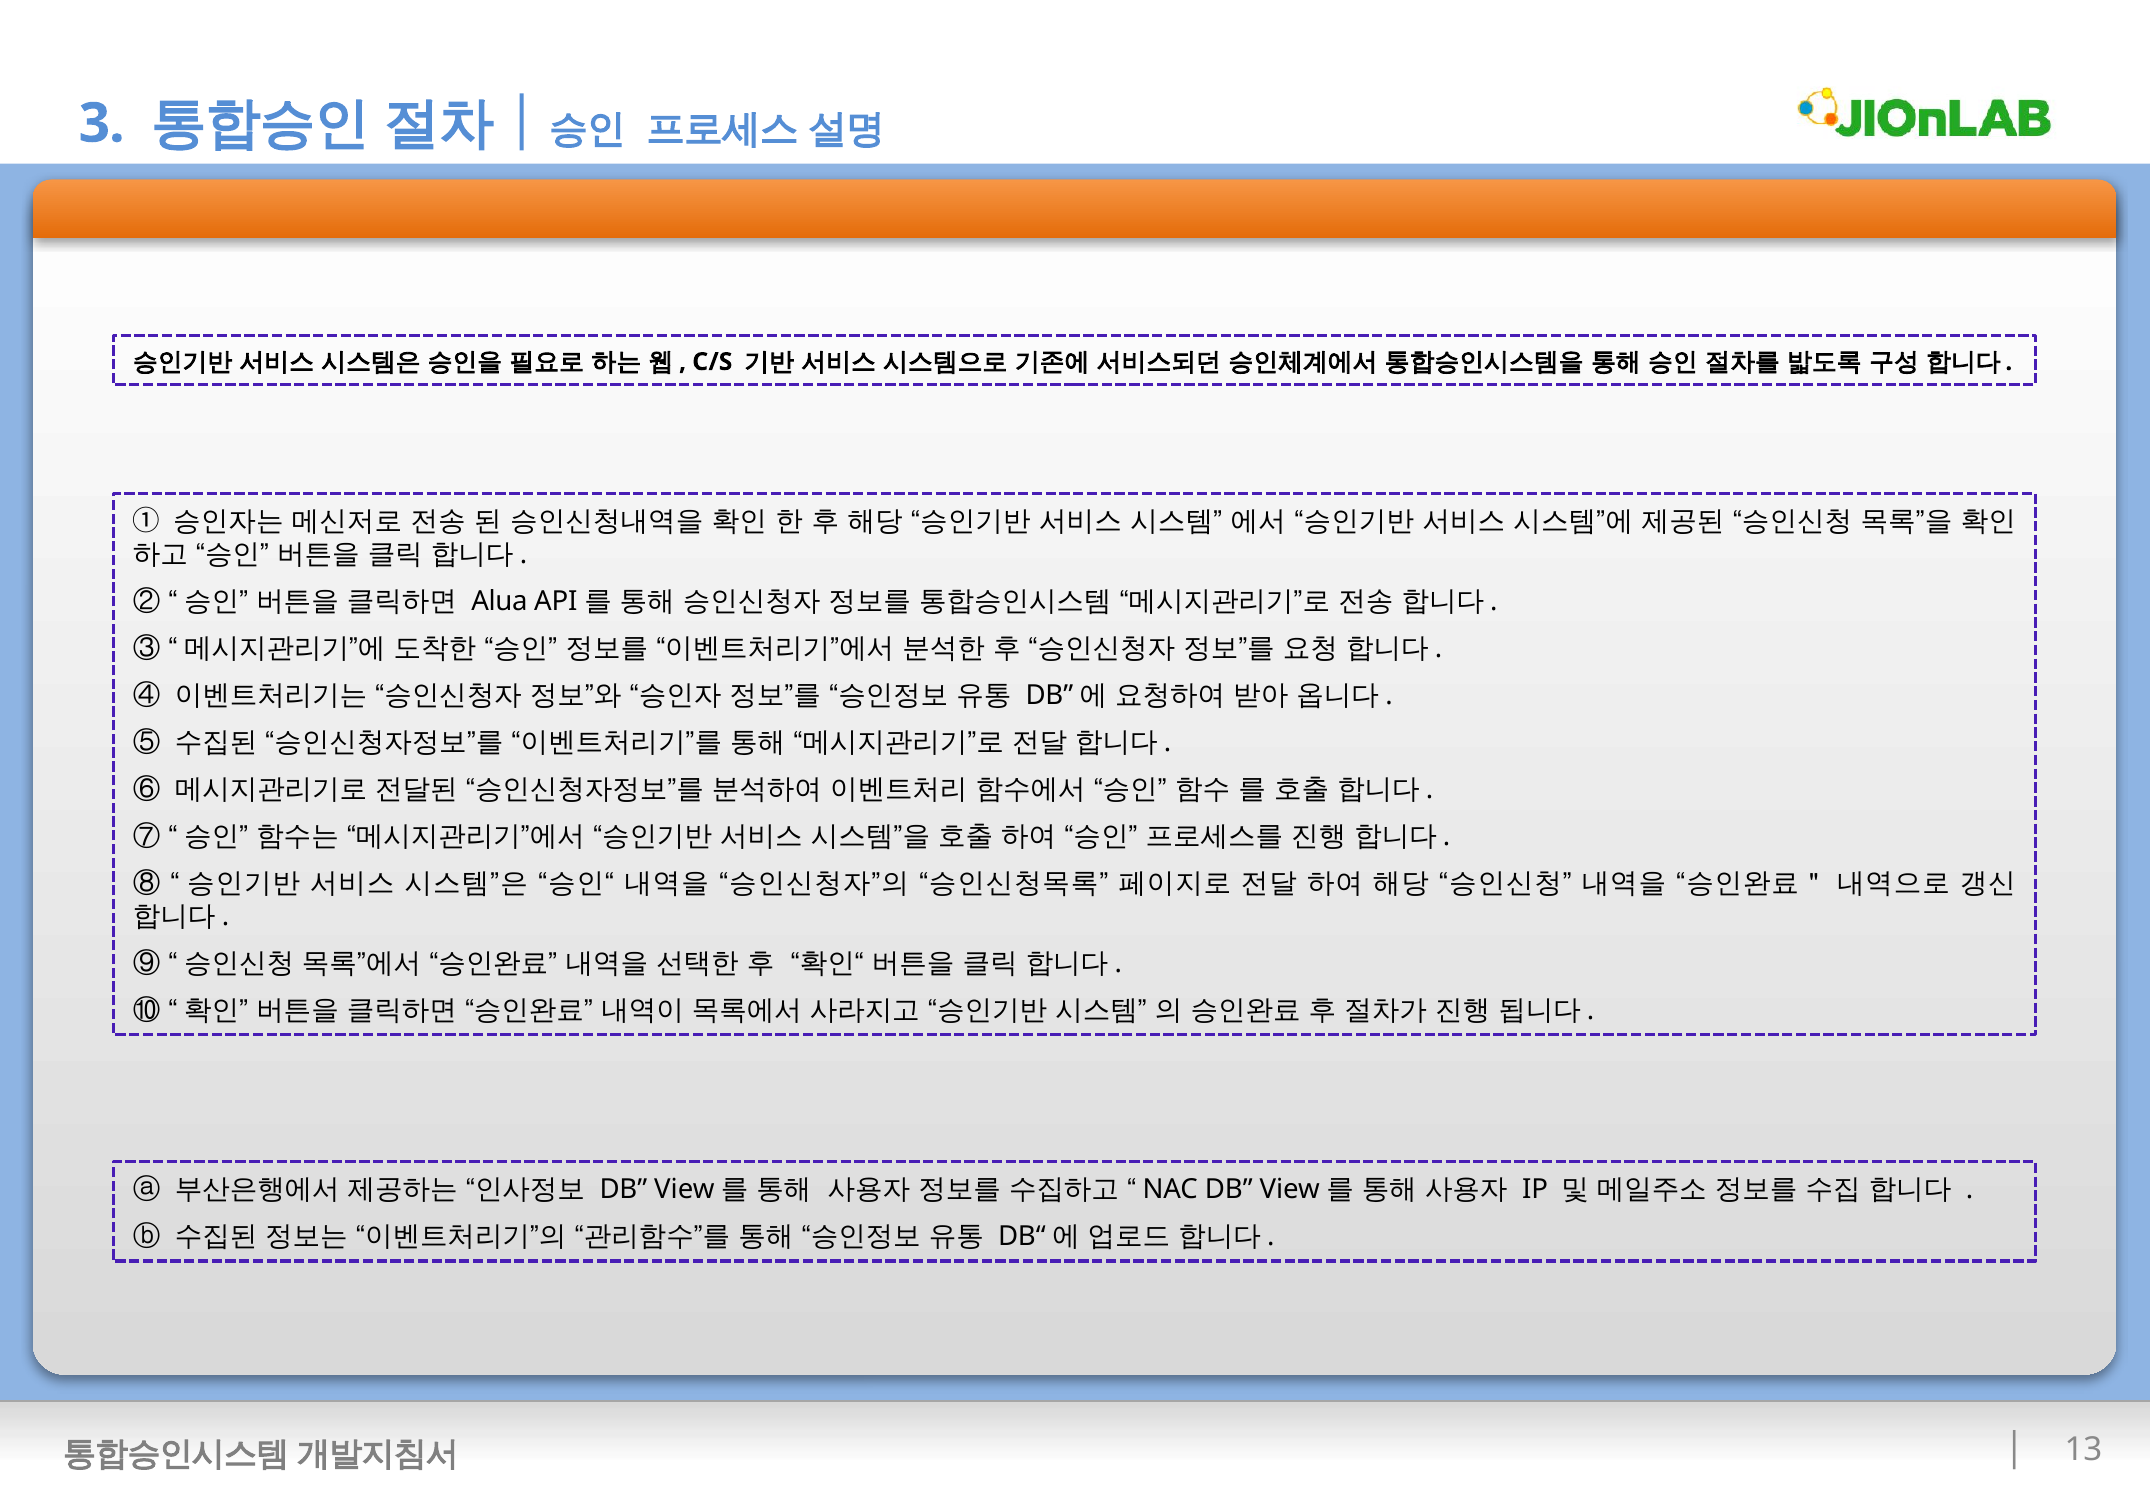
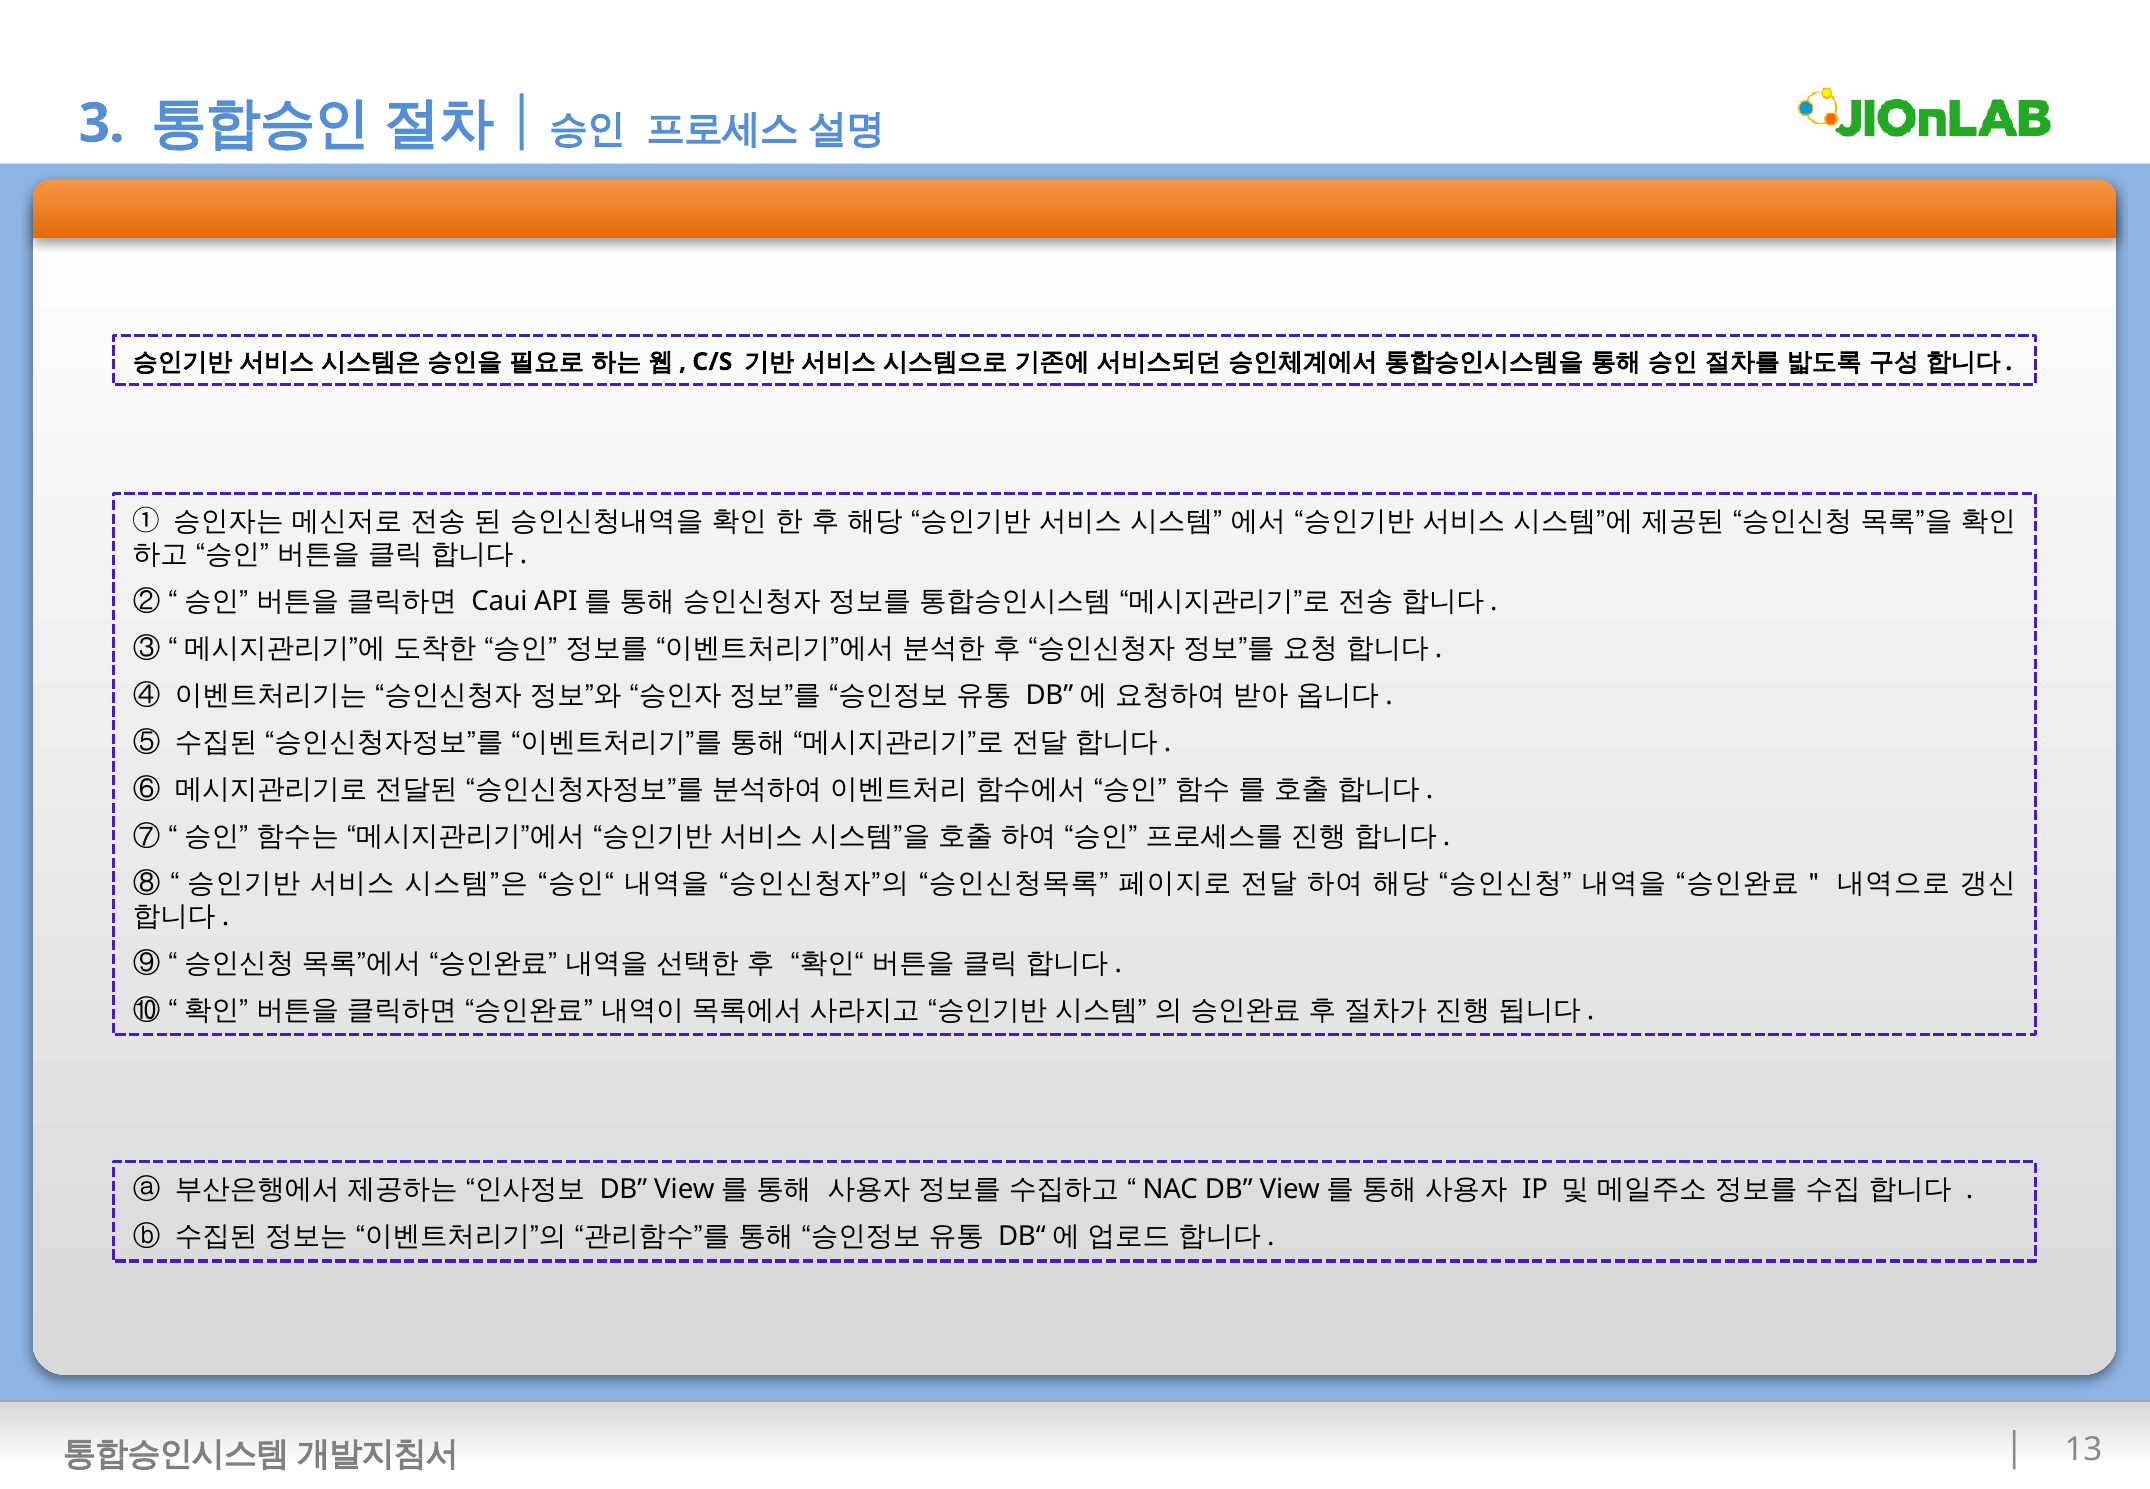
Alua: Alua -> Caui
